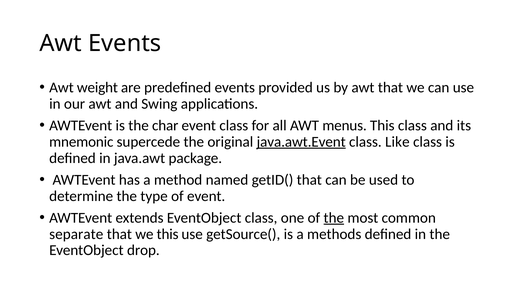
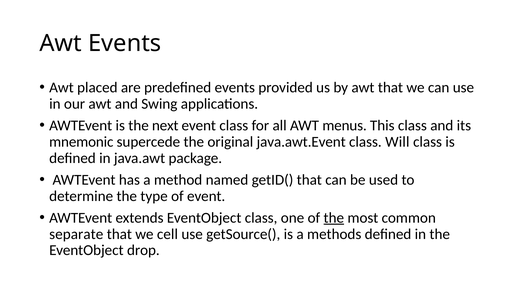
weight: weight -> placed
char: char -> next
java.awt.Event underline: present -> none
Like: Like -> Will
we this: this -> cell
